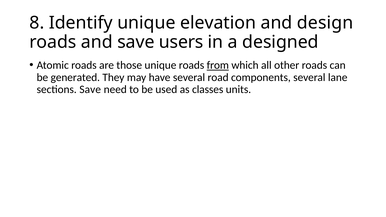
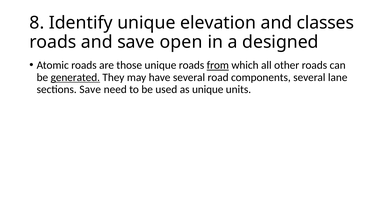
design: design -> classes
users: users -> open
generated underline: none -> present
as classes: classes -> unique
